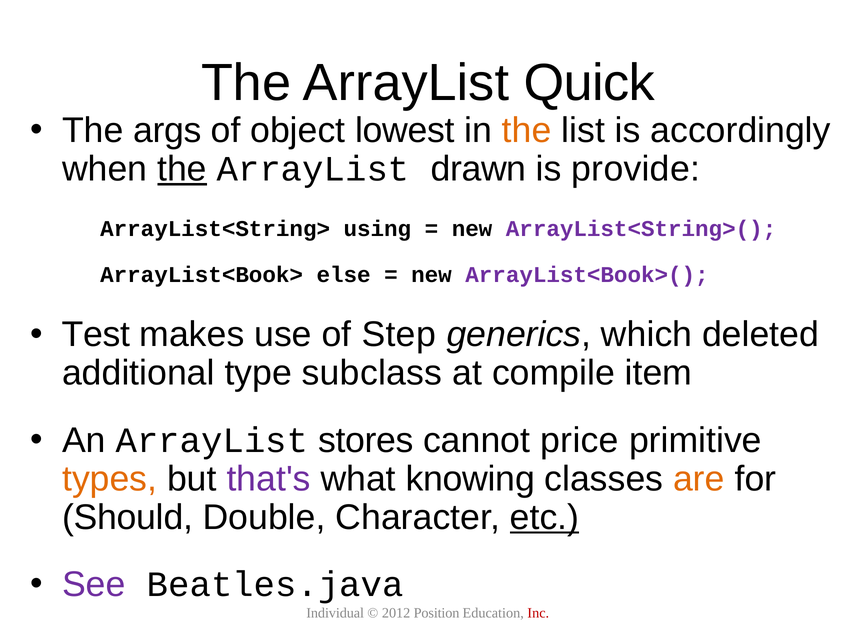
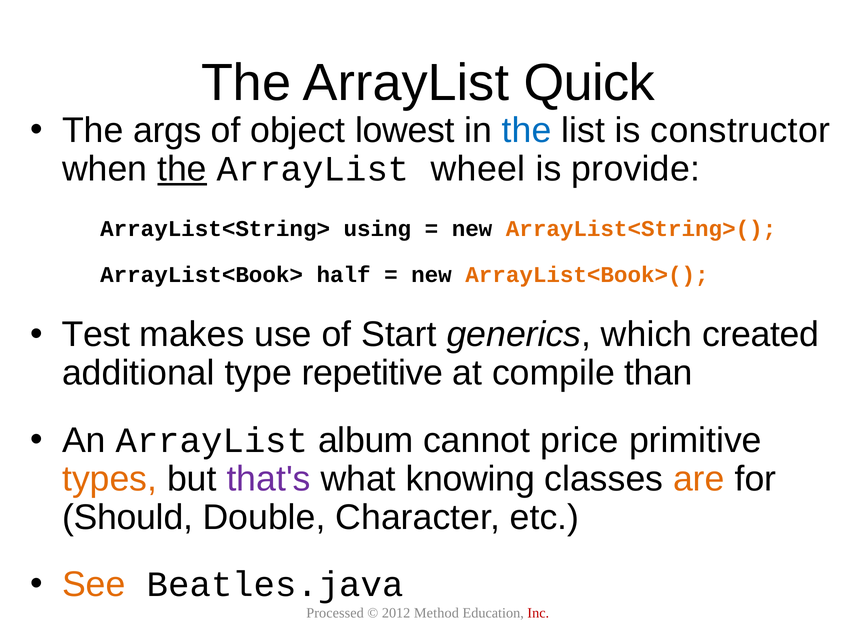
the at (527, 130) colour: orange -> blue
accordingly: accordingly -> constructor
drawn: drawn -> wheel
ArrayList<String>( colour: purple -> orange
else: else -> half
ArrayList<Book>( colour: purple -> orange
Step: Step -> Start
deleted: deleted -> created
subclass: subclass -> repetitive
item: item -> than
stores: stores -> album
etc underline: present -> none
See colour: purple -> orange
Individual: Individual -> Processed
Position: Position -> Method
